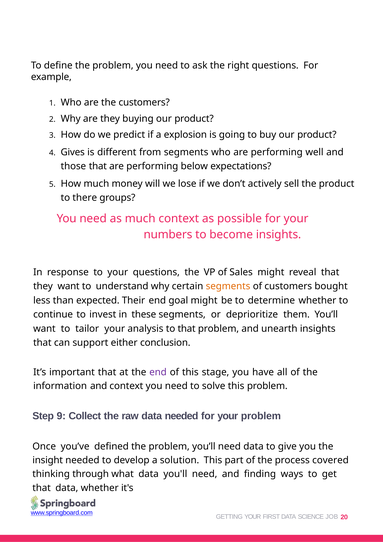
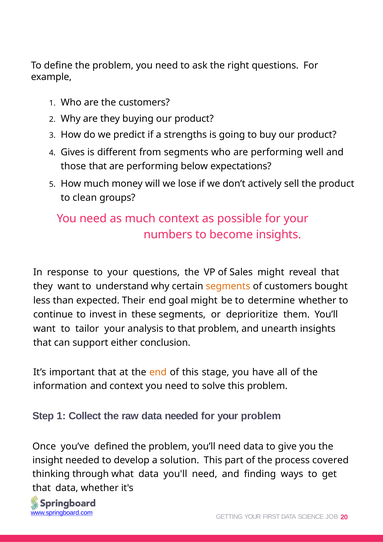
explosion: explosion -> strengths
there: there -> clean
end at (158, 372) colour: purple -> orange
Step 9: 9 -> 1
